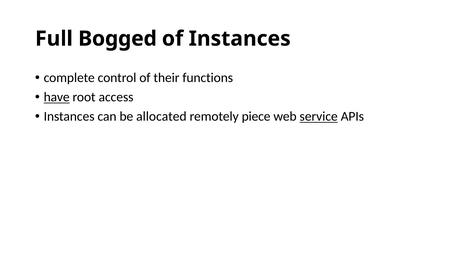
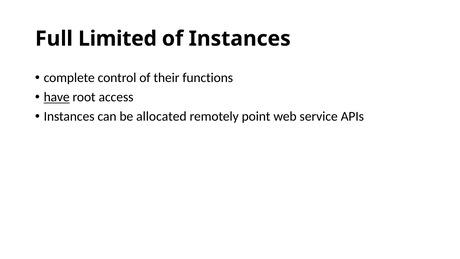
Bogged: Bogged -> Limited
piece: piece -> point
service underline: present -> none
